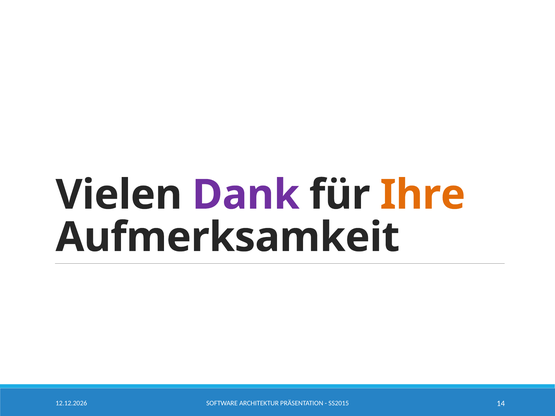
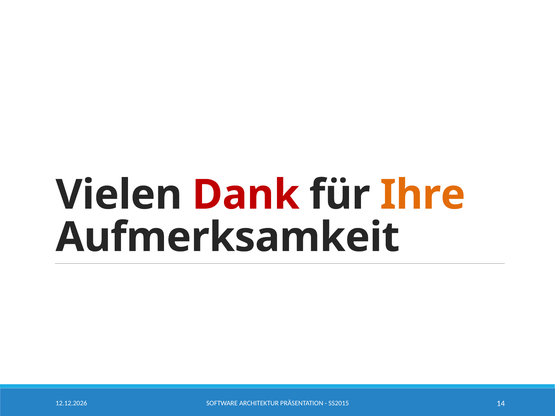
Dank colour: purple -> red
